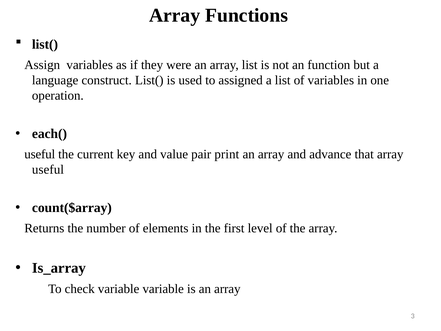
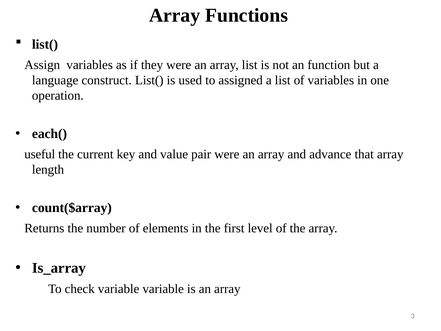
pair print: print -> were
useful at (48, 170): useful -> length
